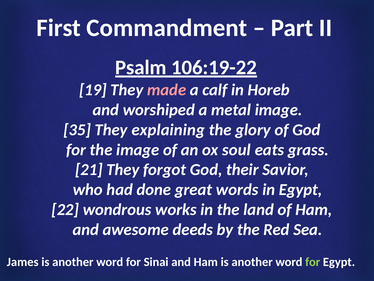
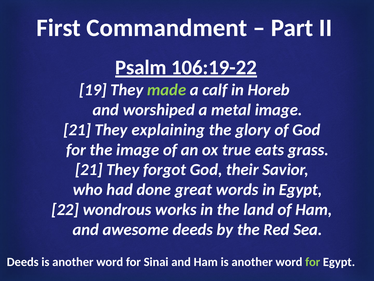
made colour: pink -> light green
35 at (77, 130): 35 -> 21
soul: soul -> true
James at (23, 261): James -> Deeds
